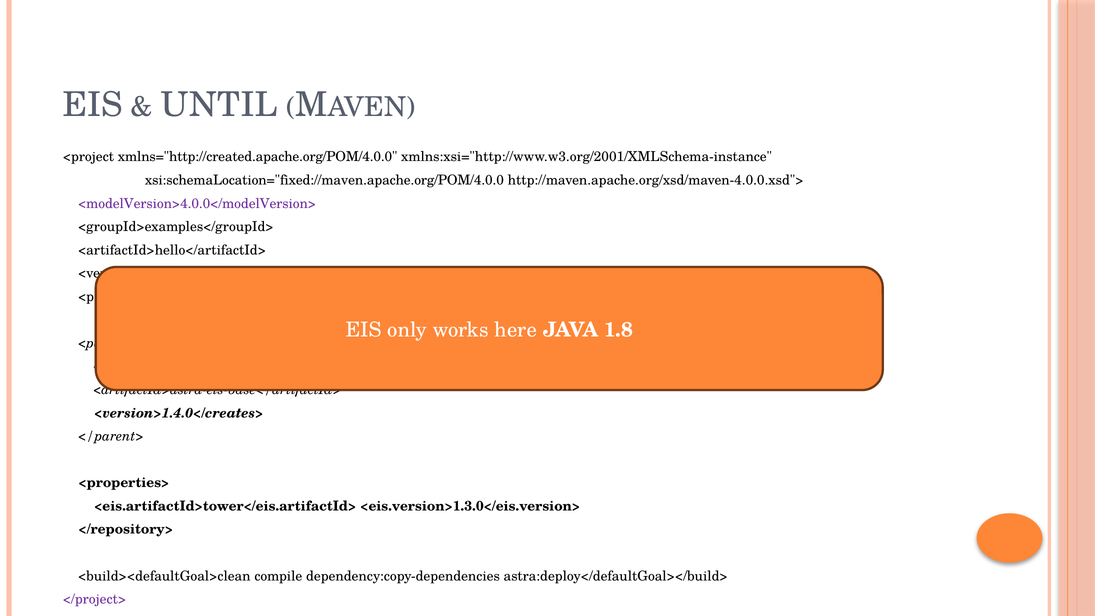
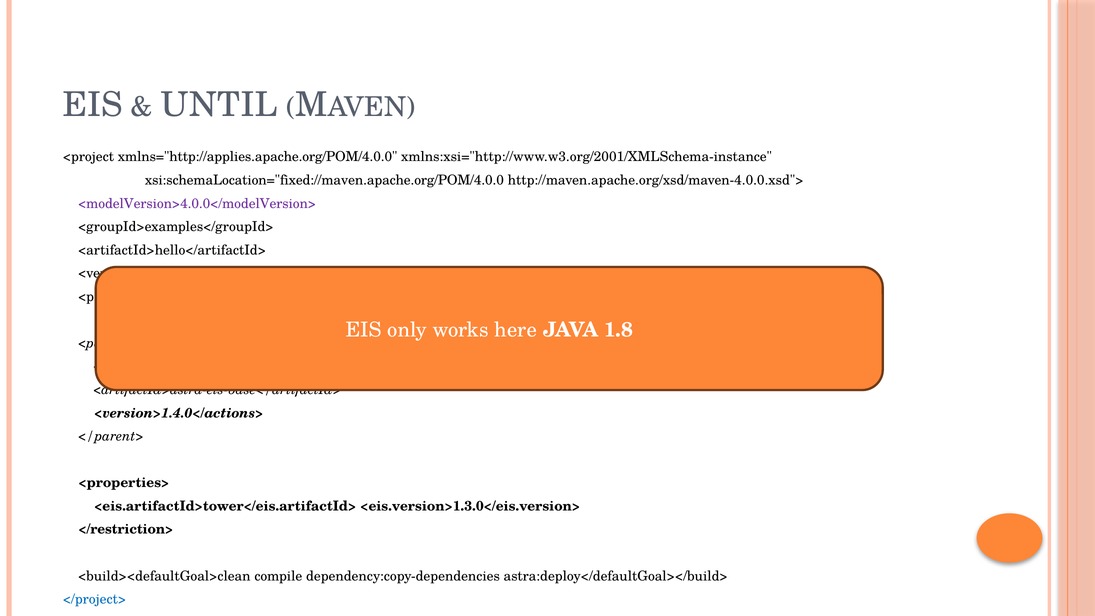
xmlns="http://created.apache.org/POM/4.0.0: xmlns="http://created.apache.org/POM/4.0.0 -> xmlns="http://applies.apache.org/POM/4.0.0
<version>1.4.0</creates>: <version>1.4.0</creates> -> <version>1.4.0</actions>
</repository>: </repository> -> </restriction>
</project> colour: purple -> blue
